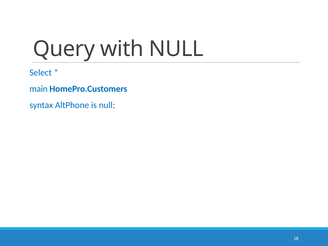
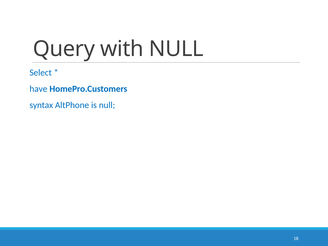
main: main -> have
